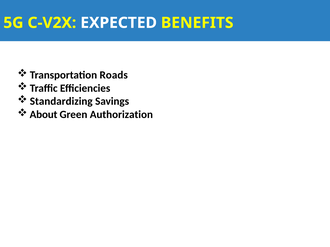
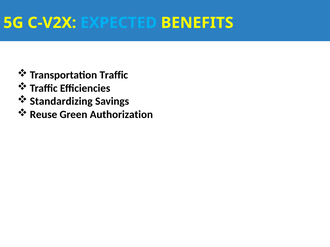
EXPECTED colour: white -> light blue
Transportation Roads: Roads -> Traffic
About: About -> Reuse
